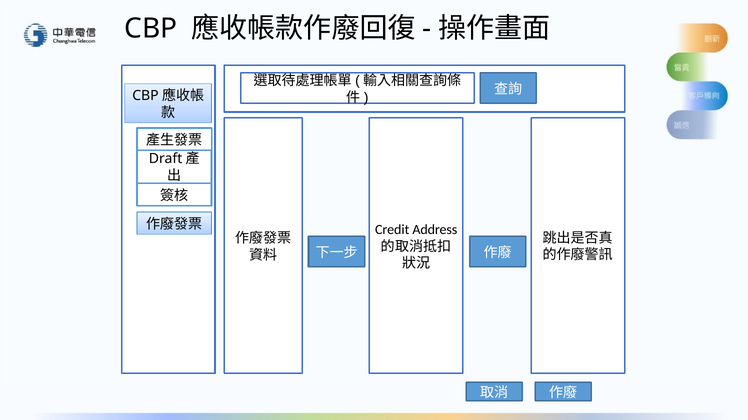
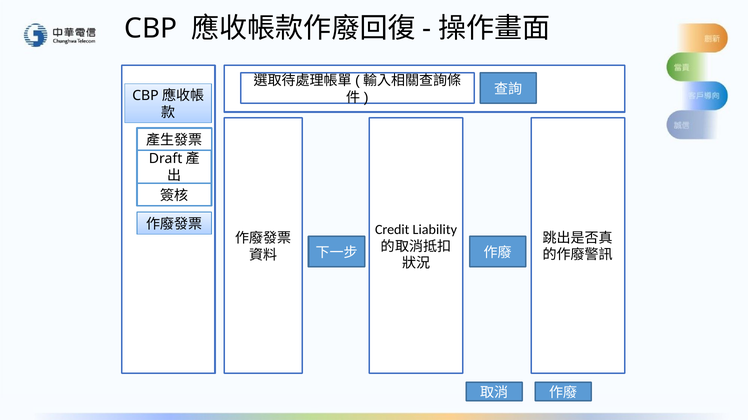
Address: Address -> Liability
